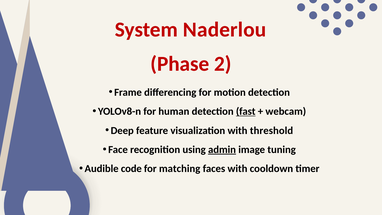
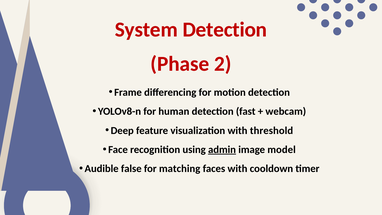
System Naderlou: Naderlou -> Detection
fast underline: present -> none
tuning: tuning -> model
code: code -> false
